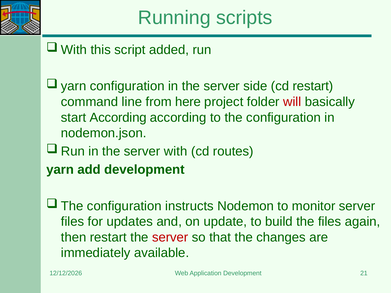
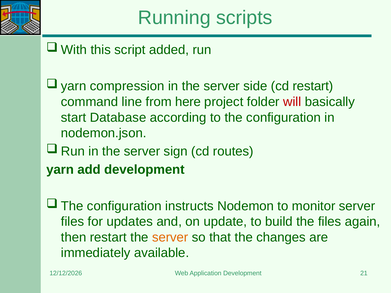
configuration at (127, 86): configuration -> compression
start According: According -> Database
with: with -> sign
server at (170, 237) colour: red -> orange
